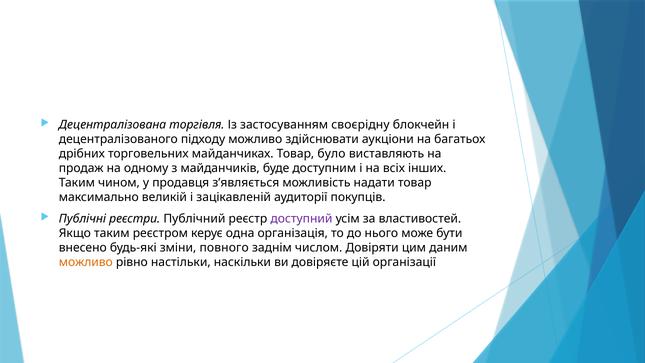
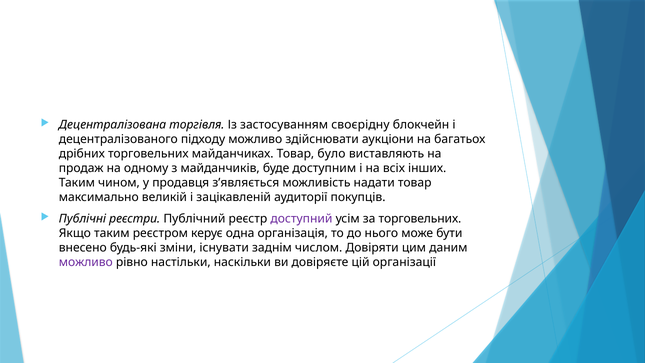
за властивостей: властивостей -> торговельних
повного: повного -> існувати
можливо at (86, 262) colour: orange -> purple
